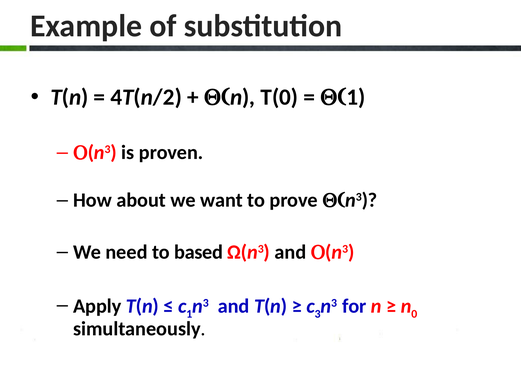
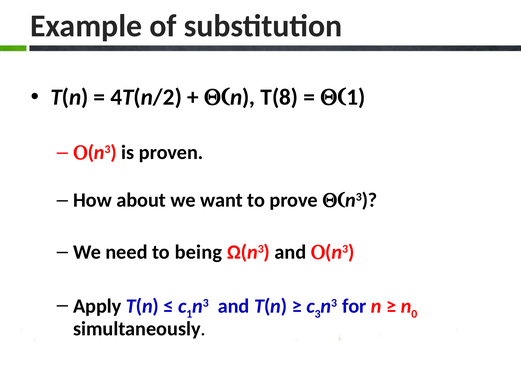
T(0: T(0 -> T(8
based: based -> being
